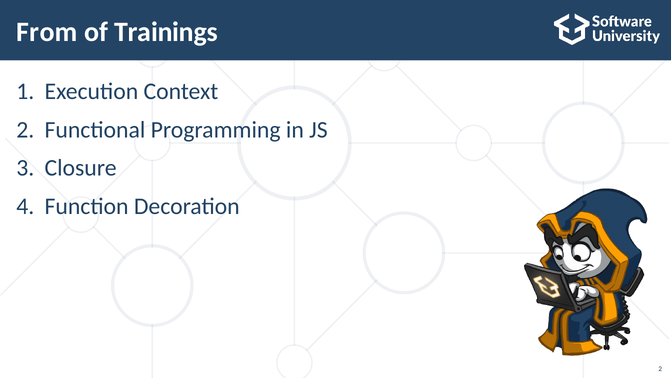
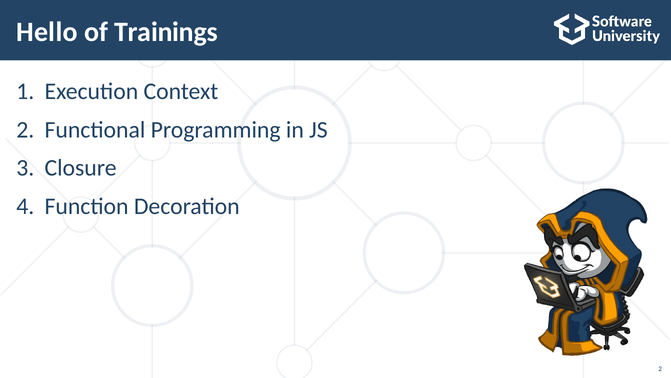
From: From -> Hello
